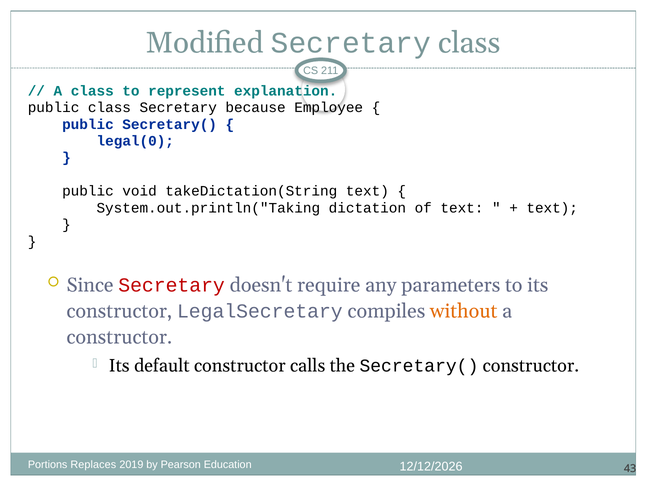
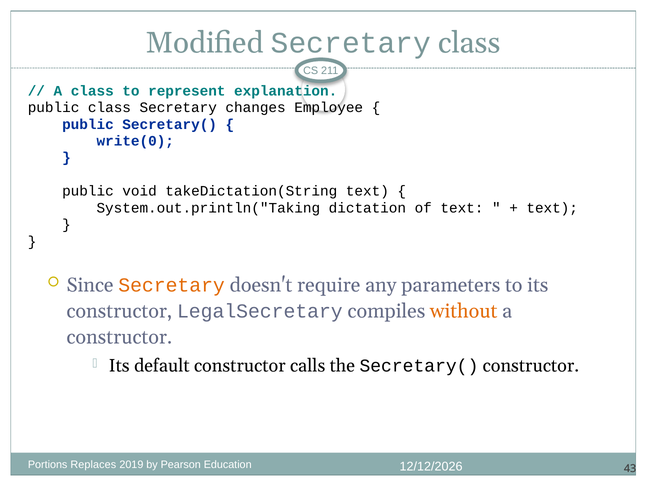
because: because -> changes
legal(0: legal(0 -> write(0
Secretary at (172, 285) colour: red -> orange
